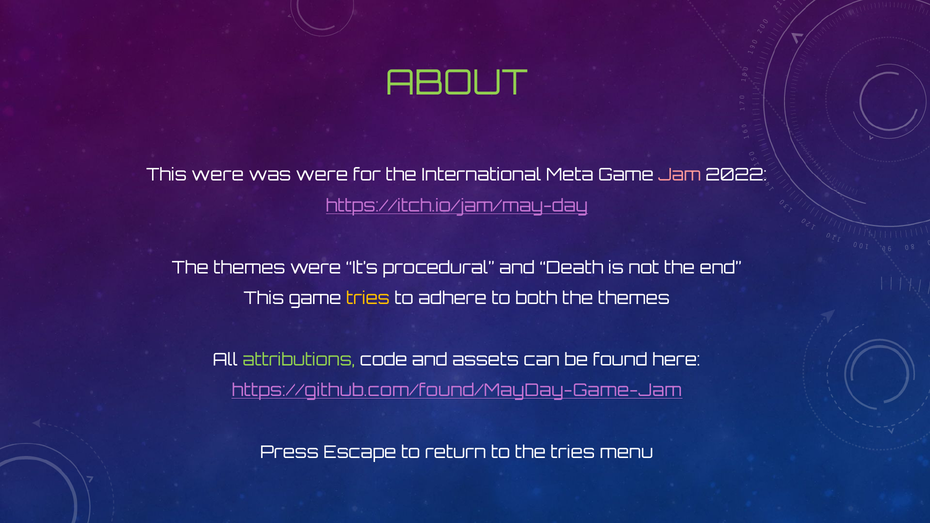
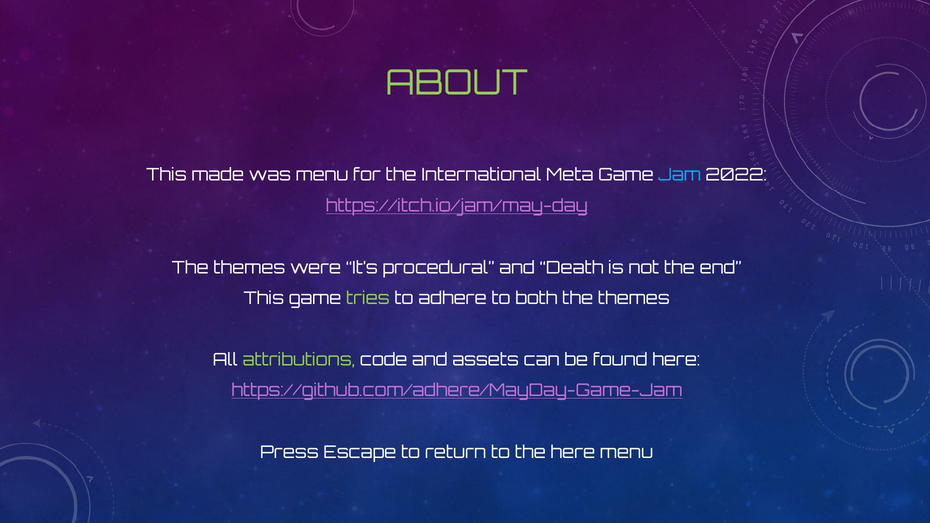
This were: were -> made
was were: were -> menu
Jam colour: pink -> light blue
tries at (368, 299) colour: yellow -> light green
https://github.com/found/MayDay-Game-Jam: https://github.com/found/MayDay-Game-Jam -> https://github.com/adhere/MayDay-Game-Jam
the tries: tries -> here
